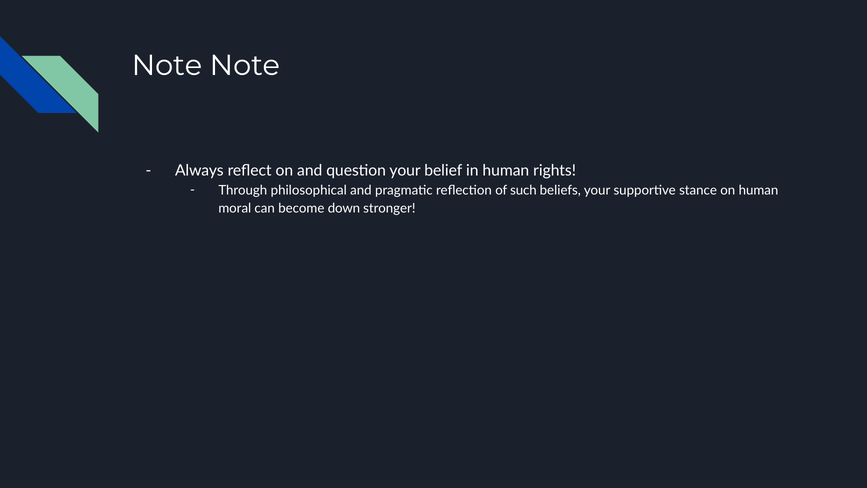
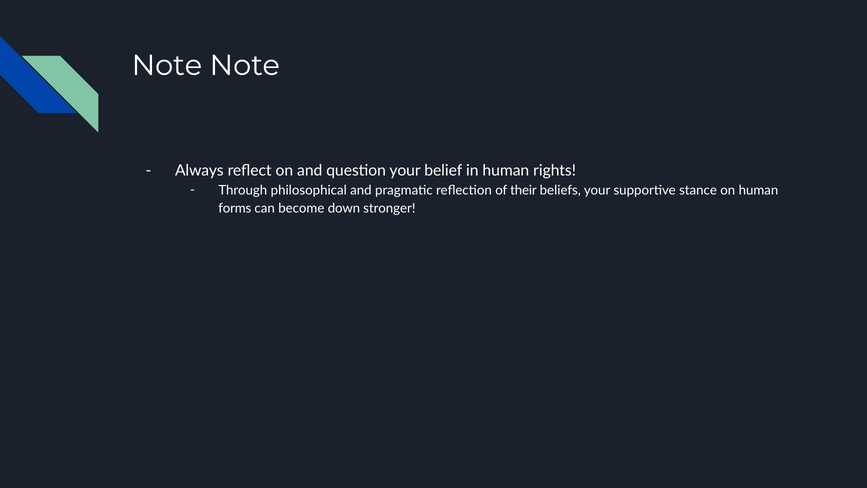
such: such -> their
moral: moral -> forms
